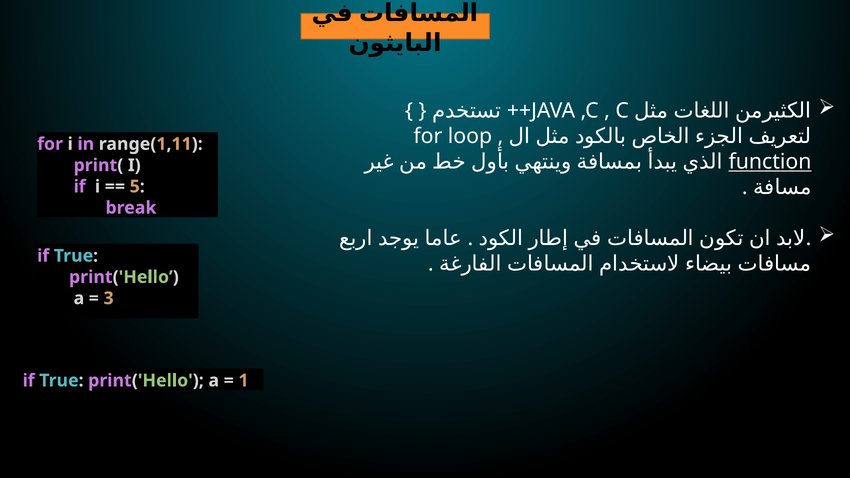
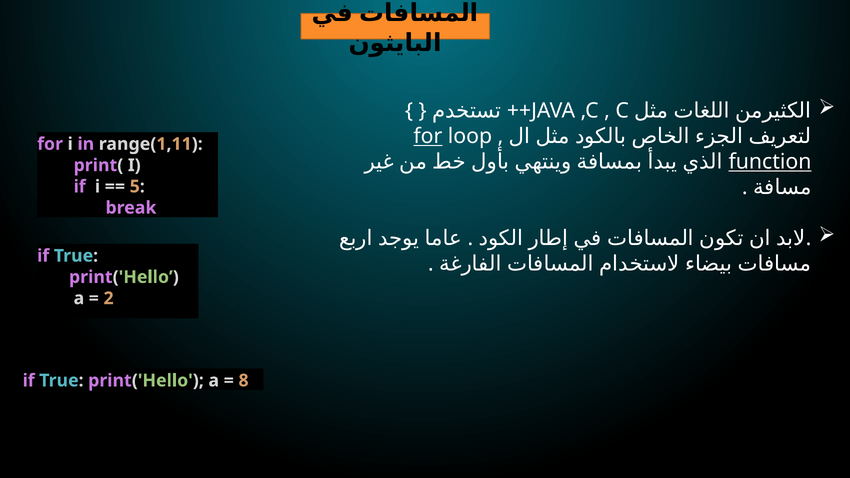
for at (428, 136) underline: none -> present
3: 3 -> 2
1: 1 -> 8
